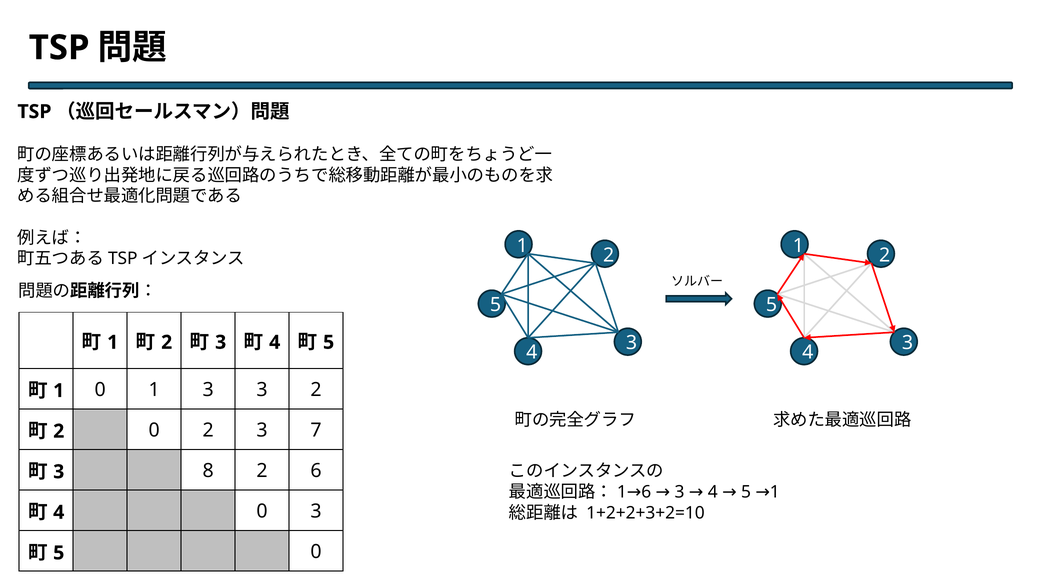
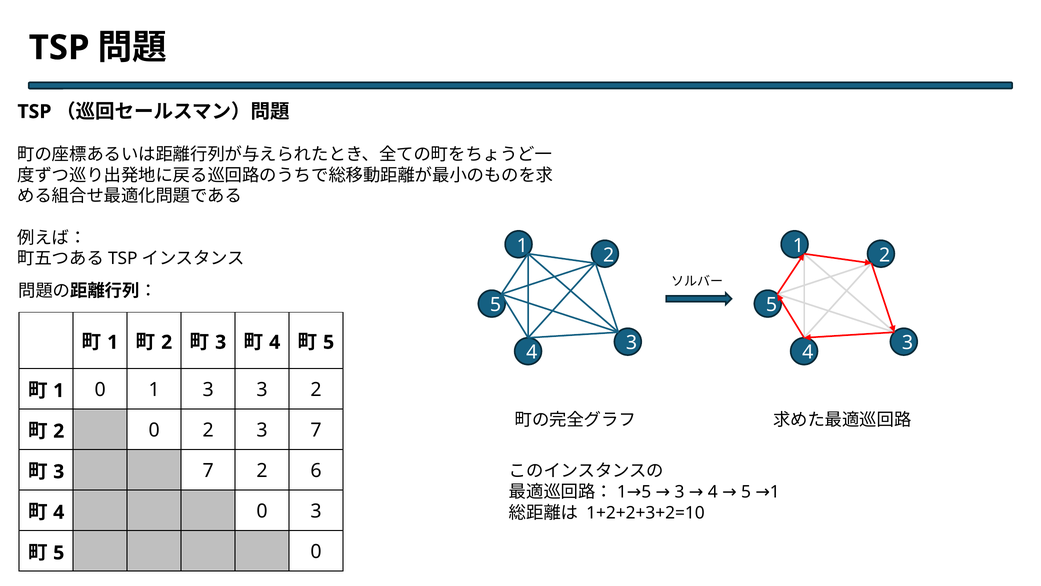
8 at (208, 470): 8 -> 7
6 at (646, 492): 6 -> 5
